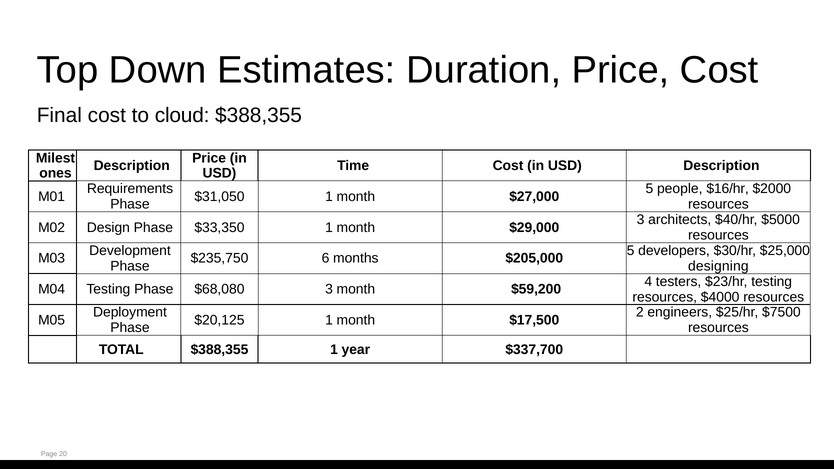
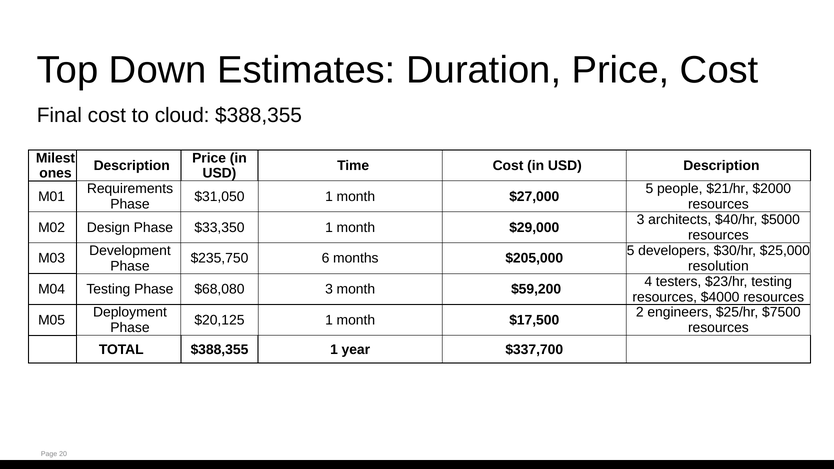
$16/hr: $16/hr -> $21/hr
designing: designing -> resolution
